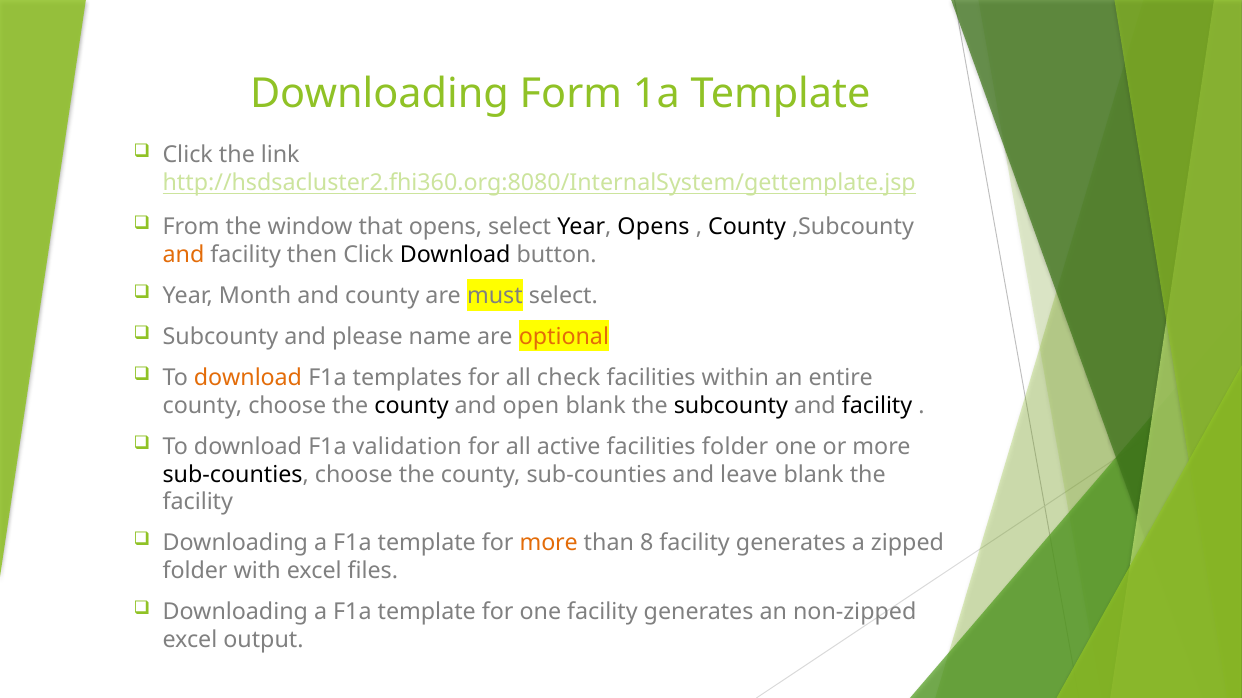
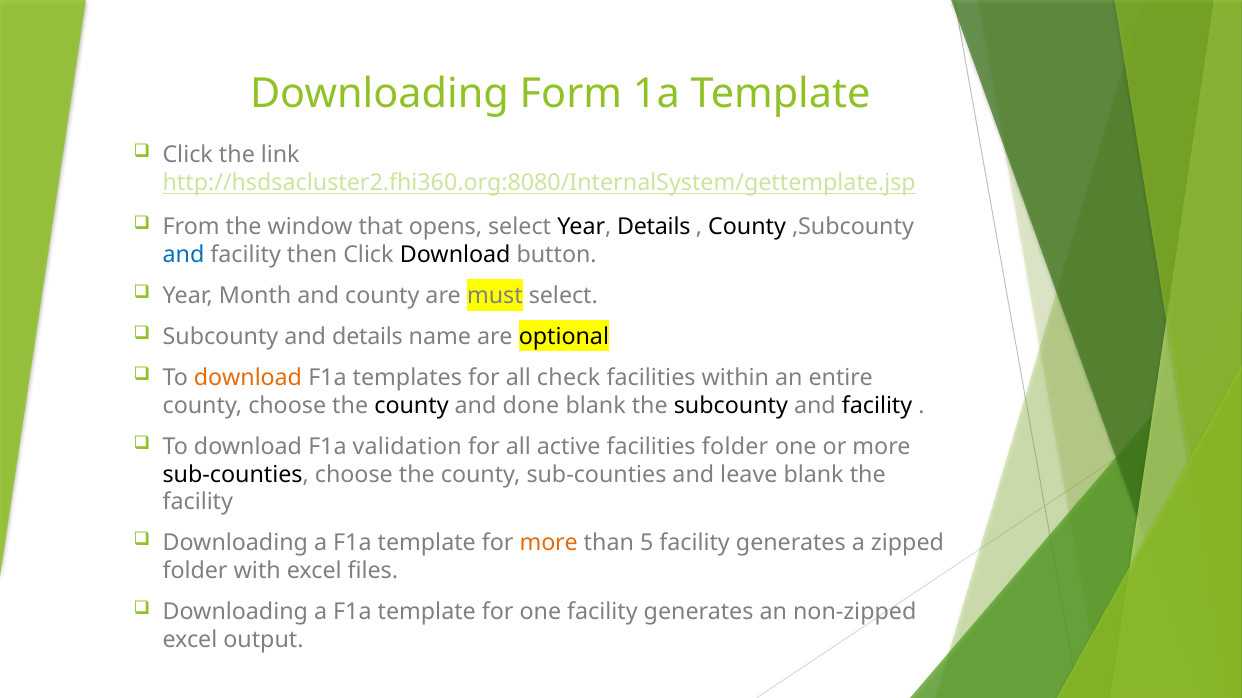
Year Opens: Opens -> Details
and at (183, 255) colour: orange -> blue
and please: please -> details
optional colour: orange -> black
open: open -> done
8: 8 -> 5
